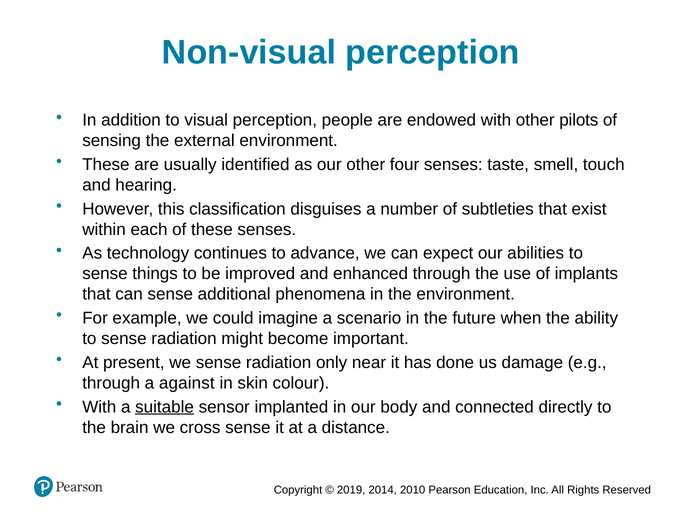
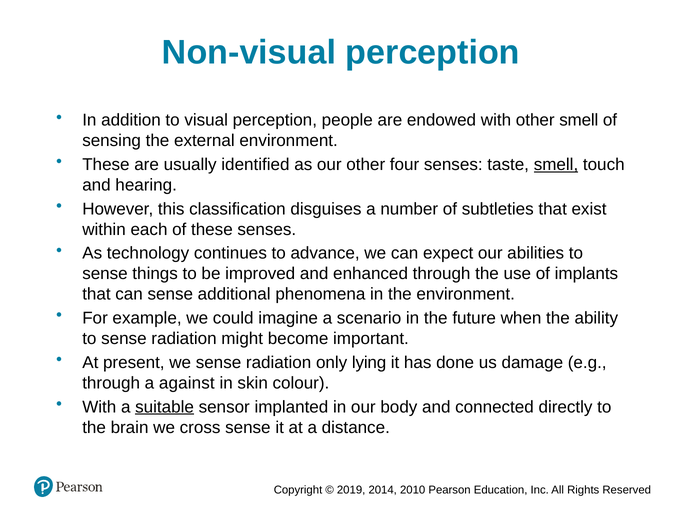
other pilots: pilots -> smell
smell at (556, 164) underline: none -> present
near: near -> lying
